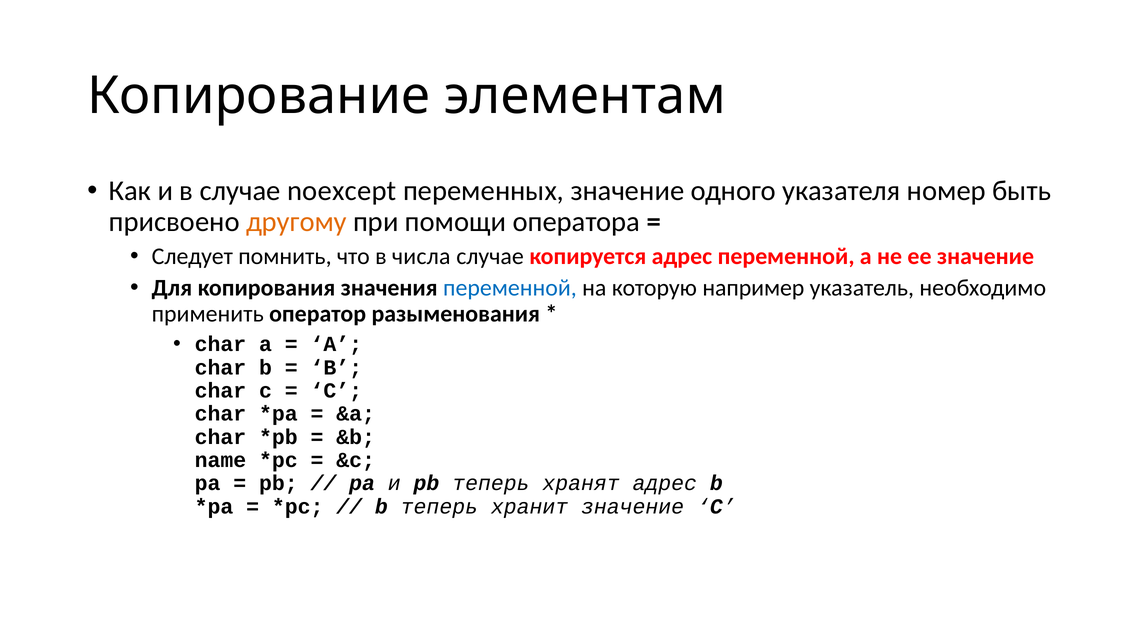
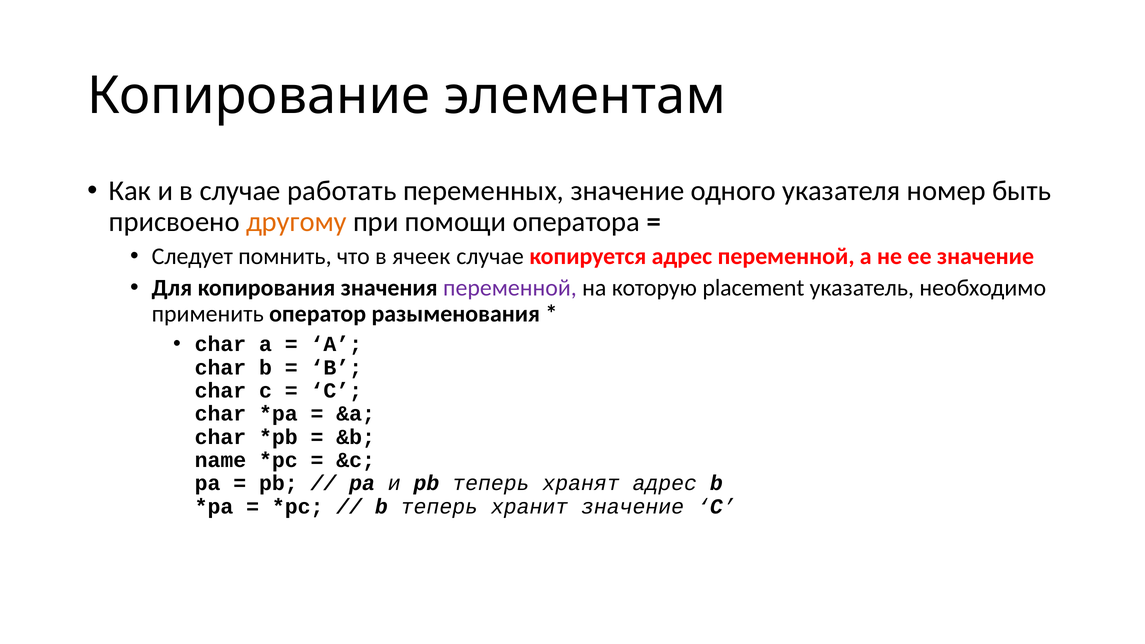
noexcept: noexcept -> работать
числа: числа -> ячеек
переменной at (510, 288) colour: blue -> purple
например: например -> placement
